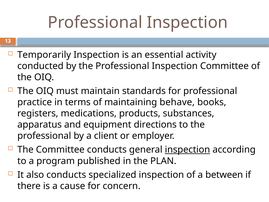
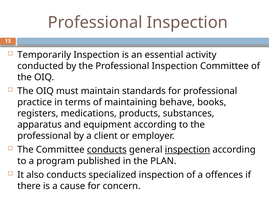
equipment directions: directions -> according
conducts at (107, 150) underline: none -> present
between: between -> offences
